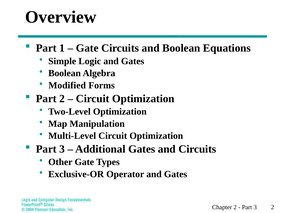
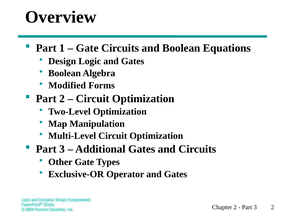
Simple: Simple -> Design
